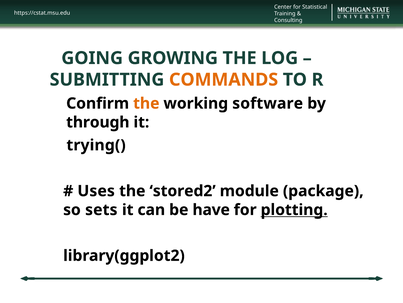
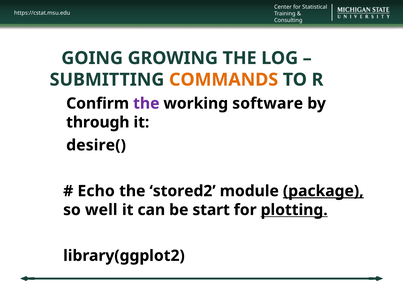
the at (146, 103) colour: orange -> purple
trying(: trying( -> desire(
Uses: Uses -> Echo
package underline: none -> present
sets: sets -> well
have: have -> start
